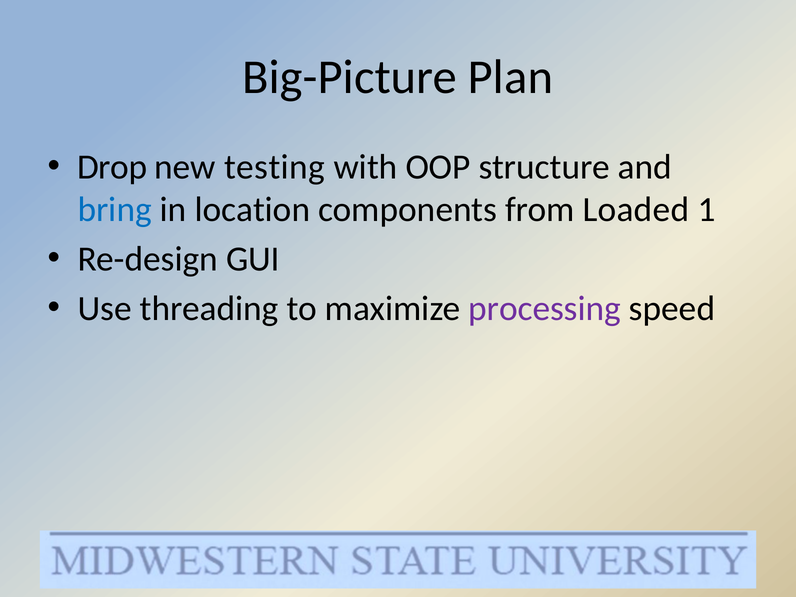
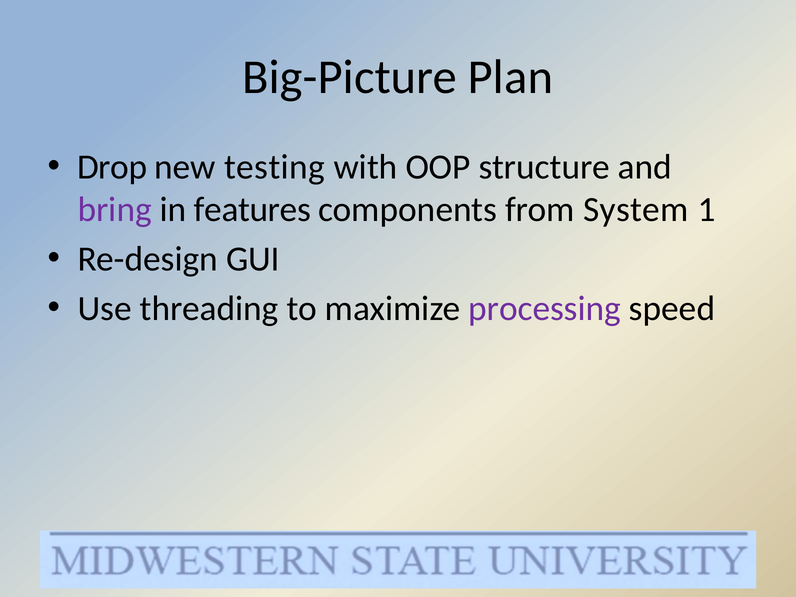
bring colour: blue -> purple
location: location -> features
Loaded: Loaded -> System
